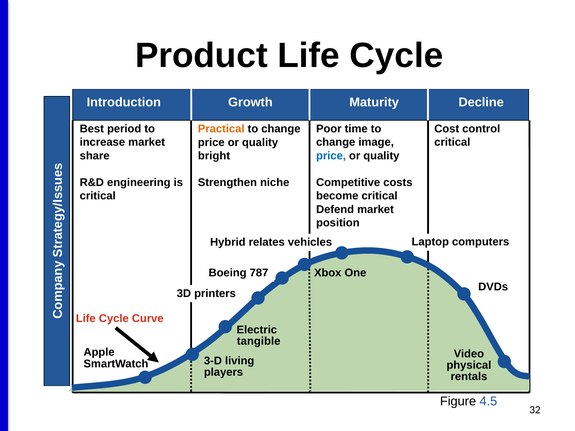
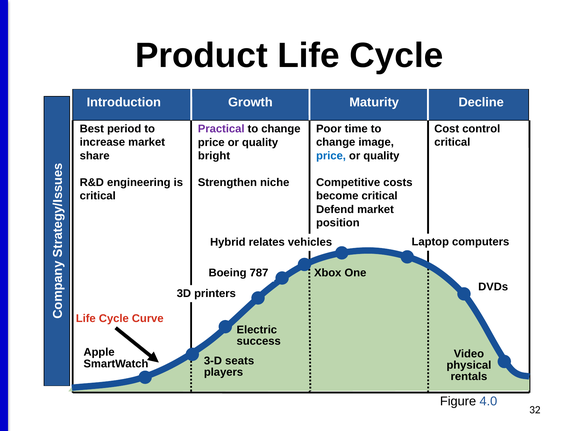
Practical colour: orange -> purple
tangible: tangible -> success
living: living -> seats
4.5: 4.5 -> 4.0
